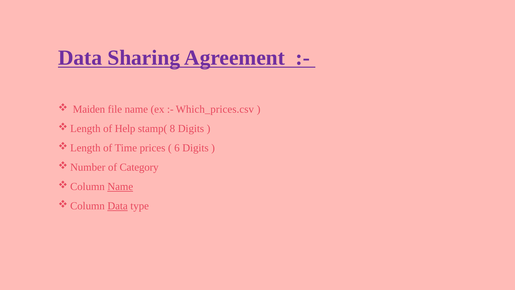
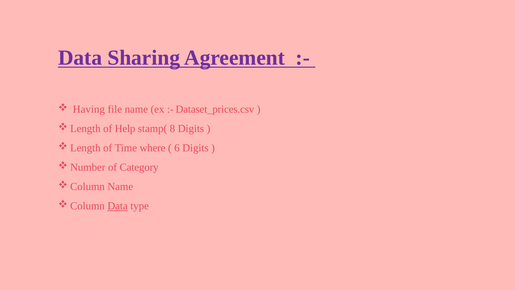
Maiden: Maiden -> Having
Which_prices.csv: Which_prices.csv -> Dataset_prices.csv
prices: prices -> where
Name at (120, 187) underline: present -> none
